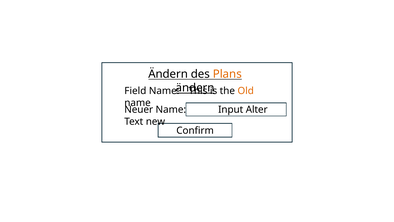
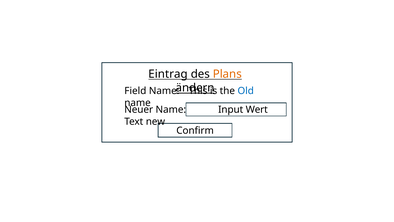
Ändern at (168, 74): Ändern -> Eintrag
Old colour: orange -> blue
Alter: Alter -> Wert
